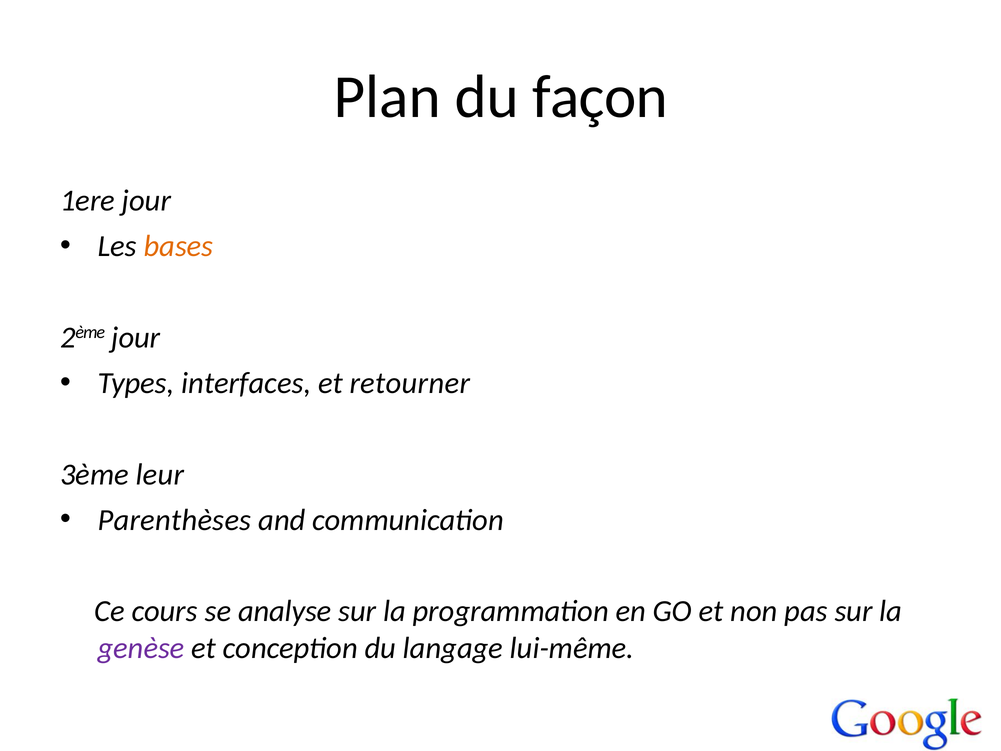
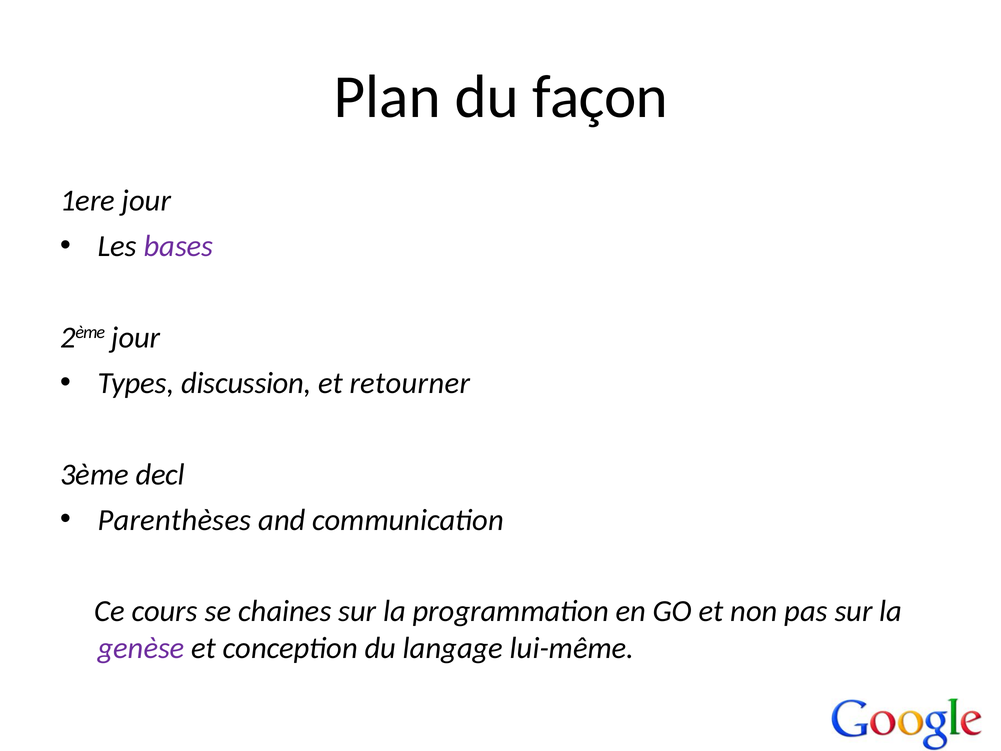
bases colour: orange -> purple
interfaces: interfaces -> discussion
leur: leur -> decl
analyse: analyse -> chaines
